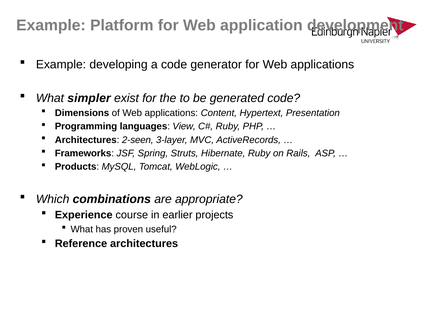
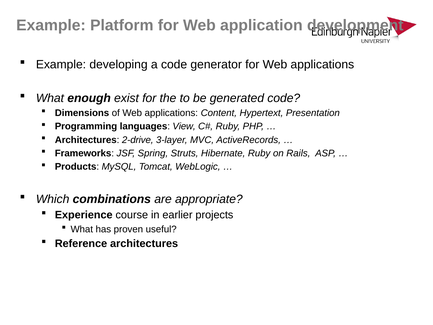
simpler: simpler -> enough
2-seen: 2-seen -> 2-drive
